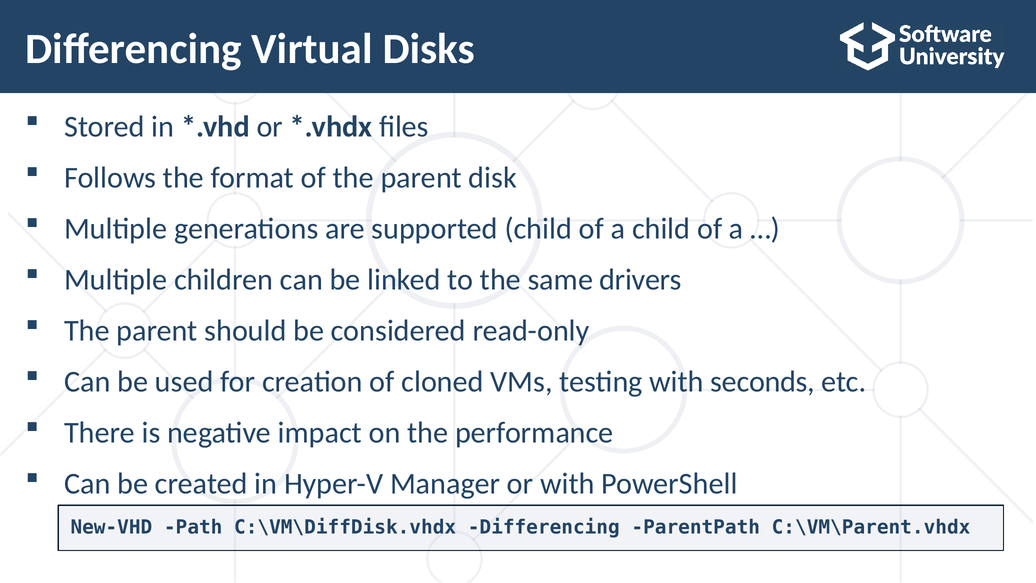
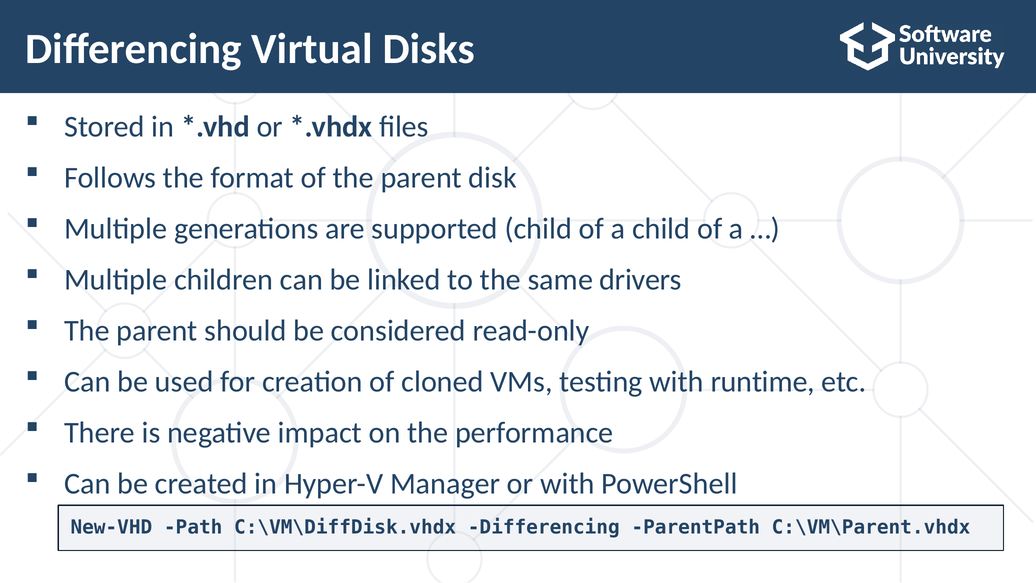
seconds: seconds -> runtime
